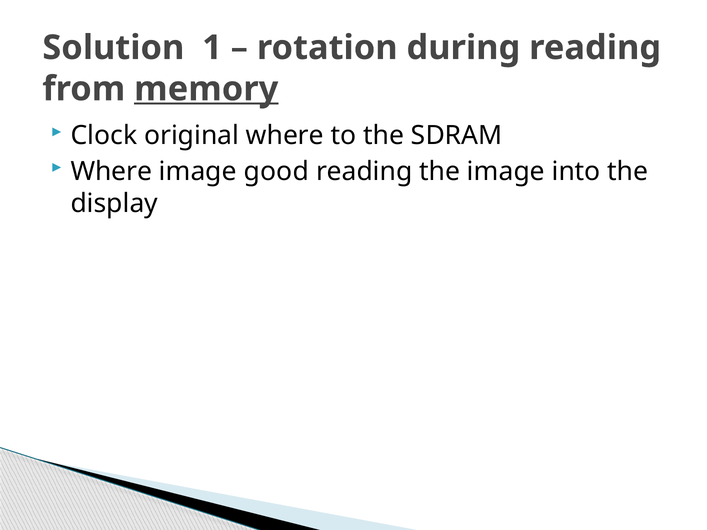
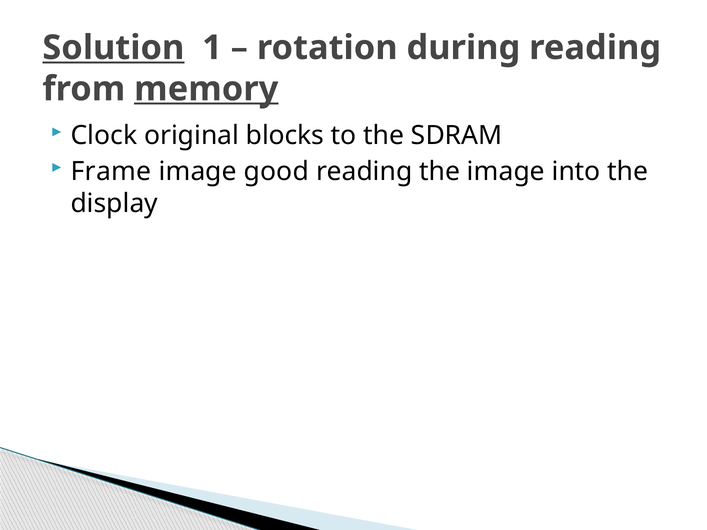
Solution underline: none -> present
original where: where -> blocks
Where at (111, 172): Where -> Frame
